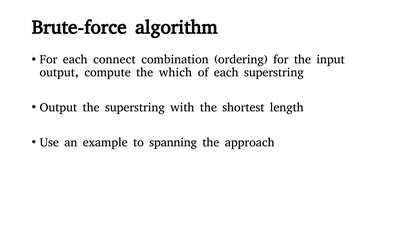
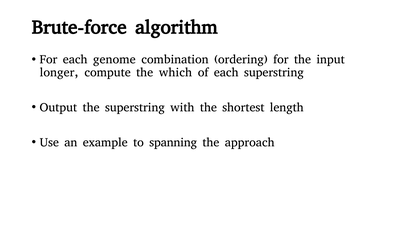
connect: connect -> genome
output at (59, 73): output -> longer
